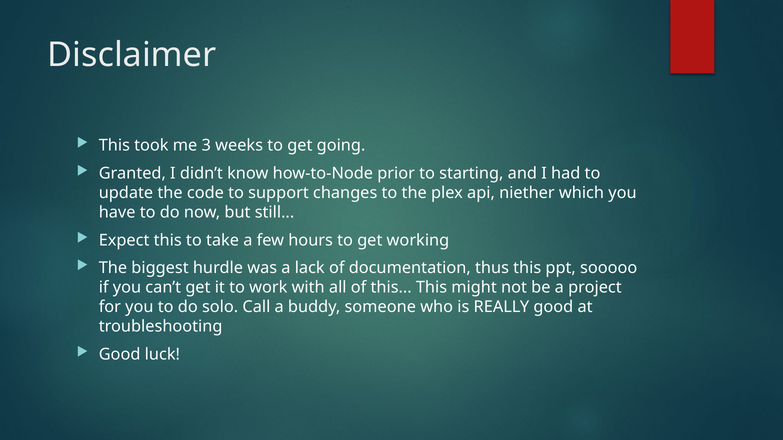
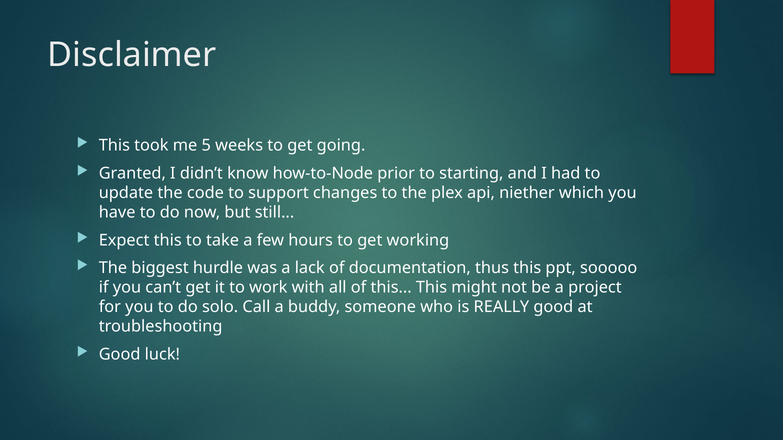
3: 3 -> 5
